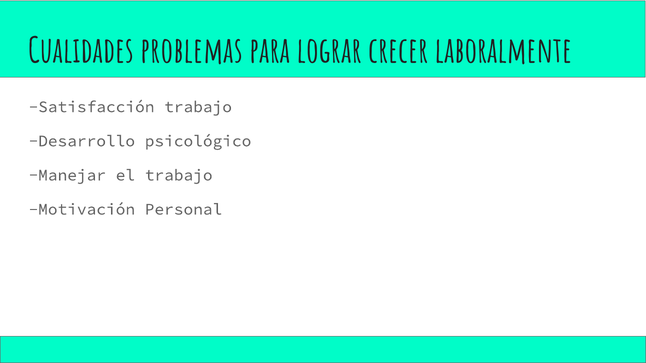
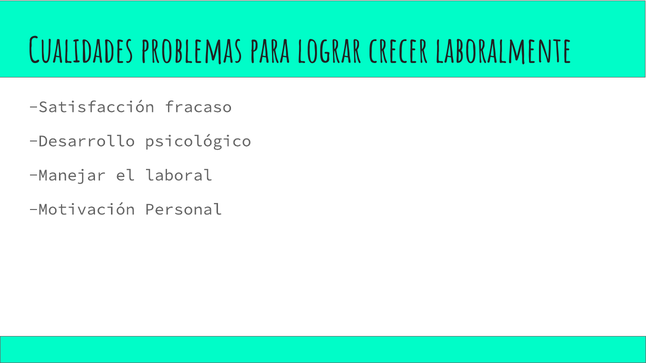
Satisfacción trabajo: trabajo -> fracaso
el trabajo: trabajo -> laboral
